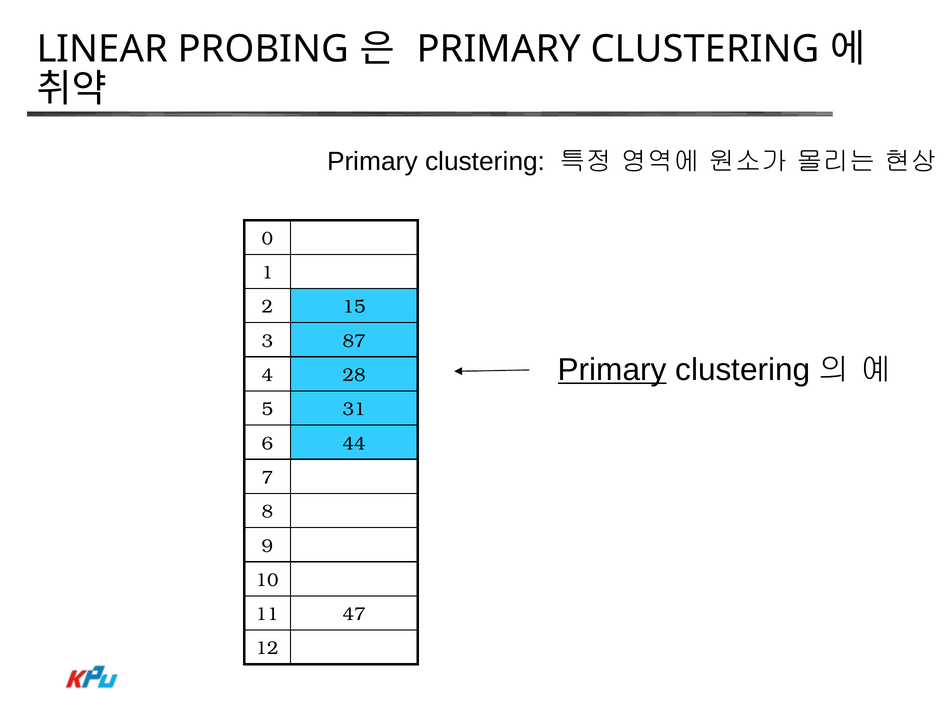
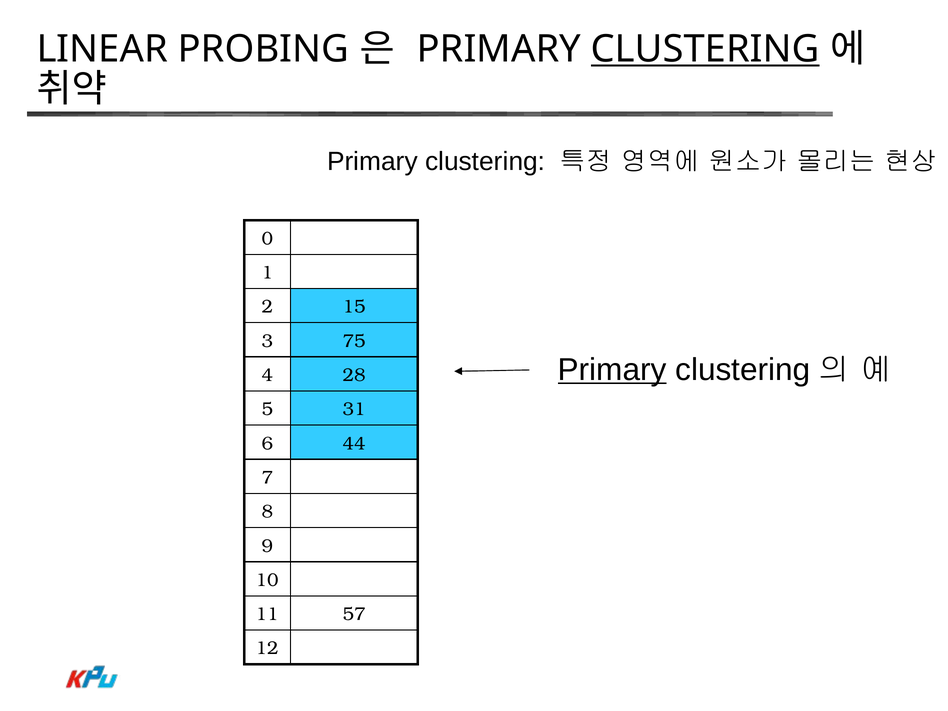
CLUSTERING at (705, 49) underline: none -> present
87: 87 -> 75
47: 47 -> 57
